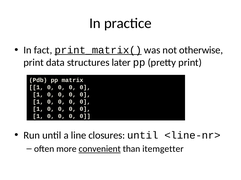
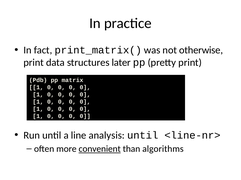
print_matrix( underline: present -> none
closures: closures -> analysis
itemgetter: itemgetter -> algorithms
